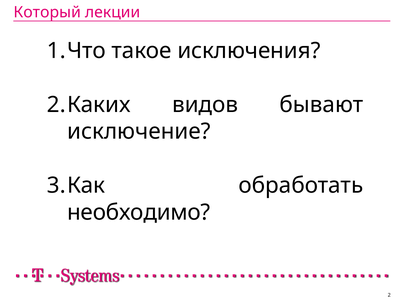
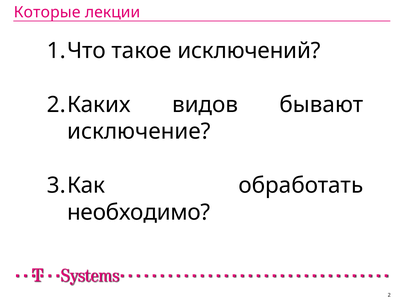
Который: Который -> Которые
исключения: исключения -> исключений
